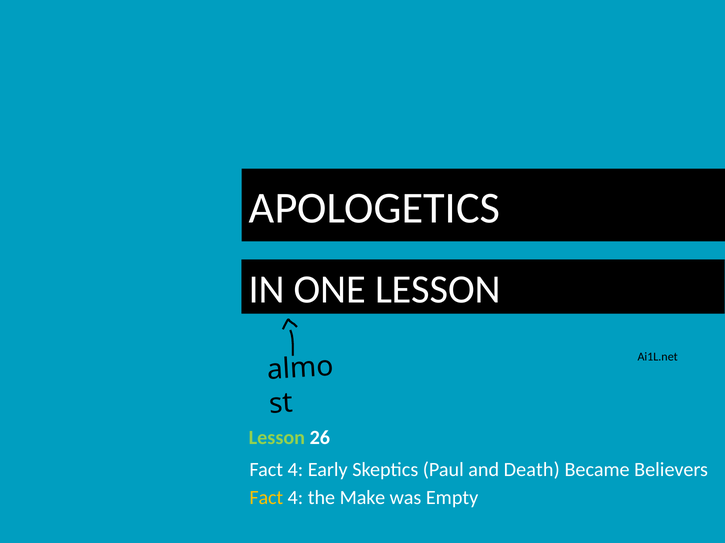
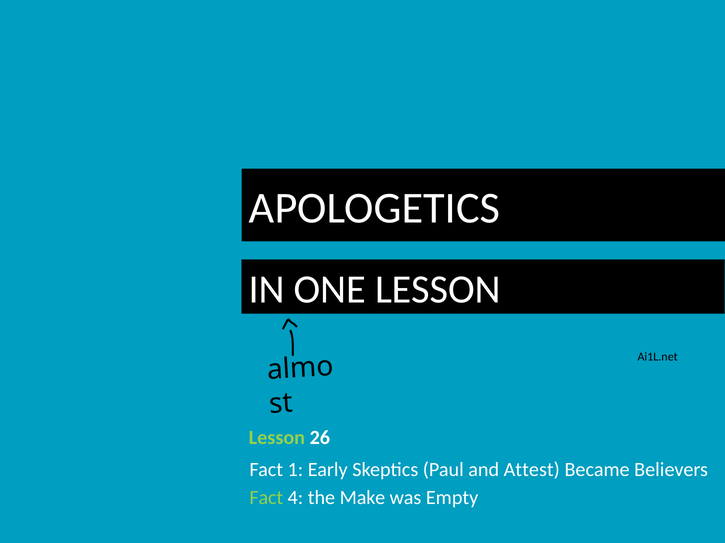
4 at (295, 470): 4 -> 1
Death: Death -> Attest
Fact at (266, 498) colour: yellow -> light green
